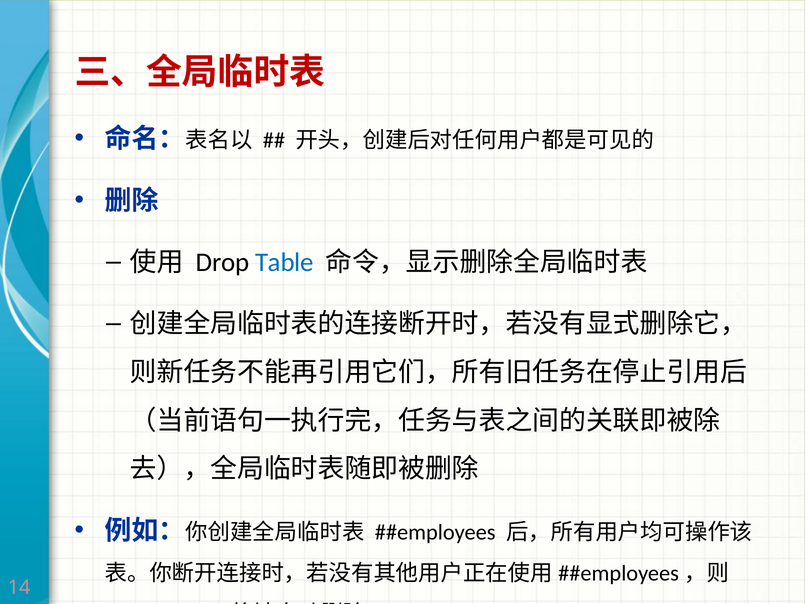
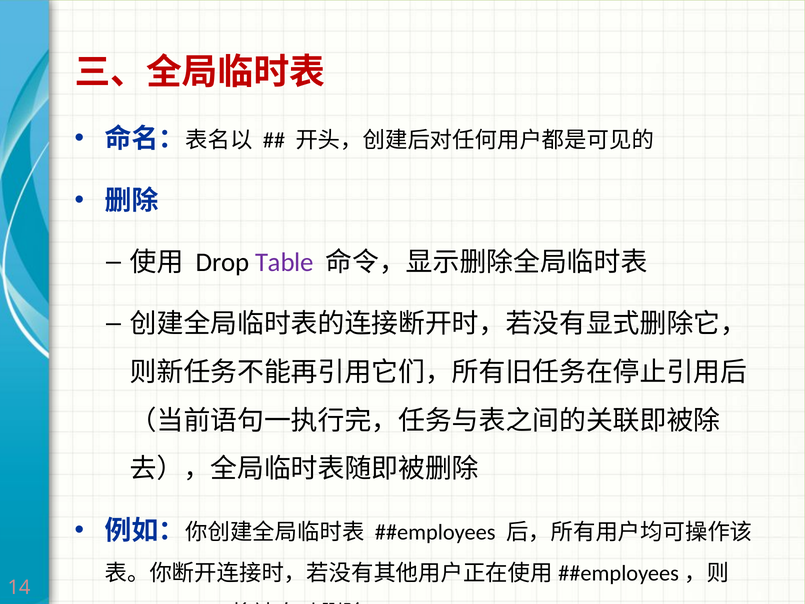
Table colour: blue -> purple
